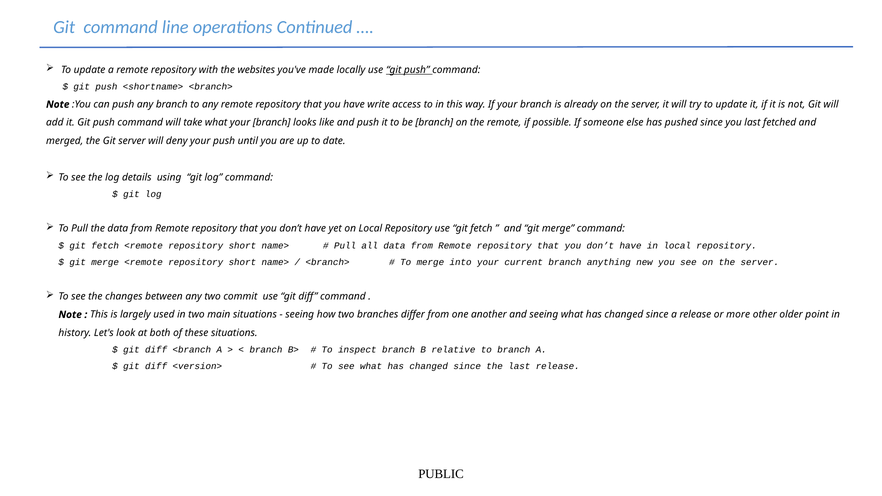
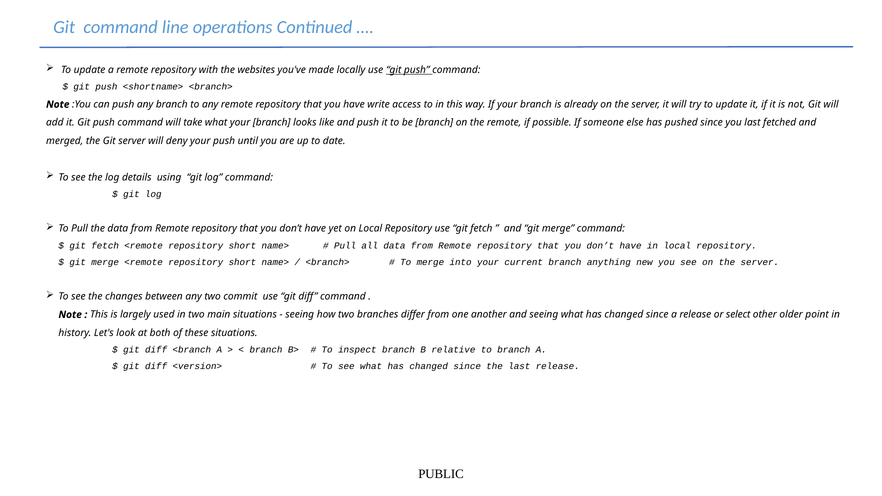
more: more -> select
